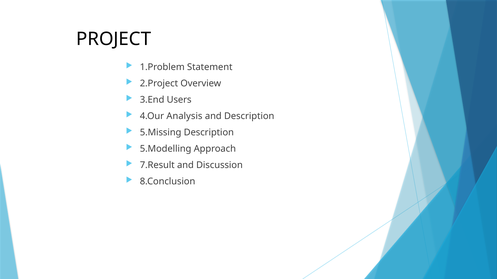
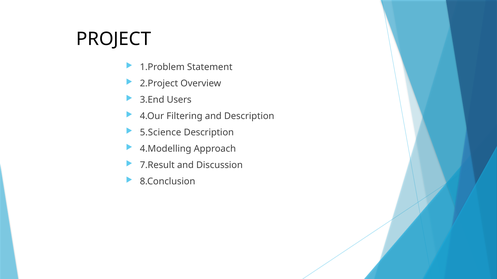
Analysis: Analysis -> Filtering
5.Missing: 5.Missing -> 5.Science
5.Modelling: 5.Modelling -> 4.Modelling
